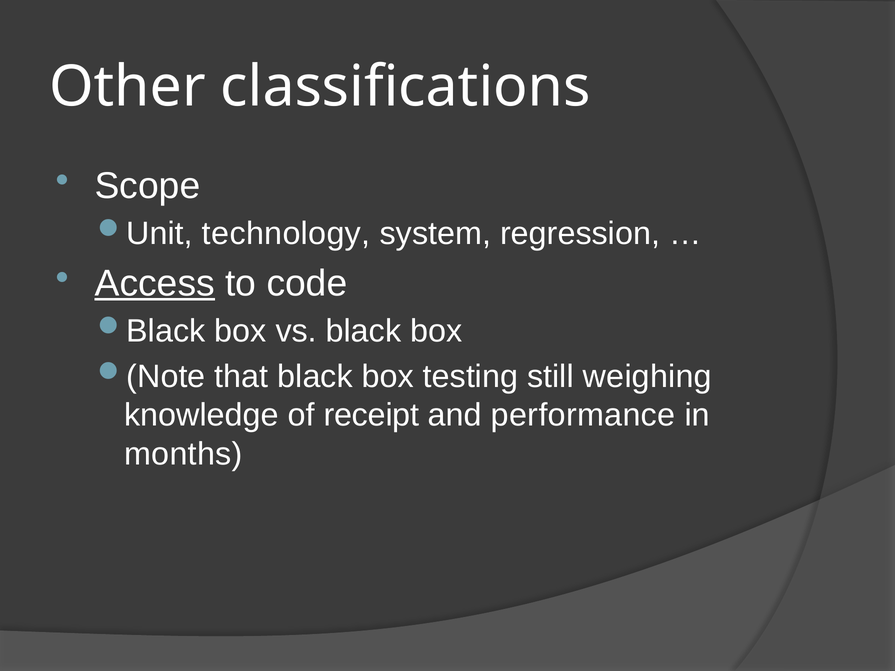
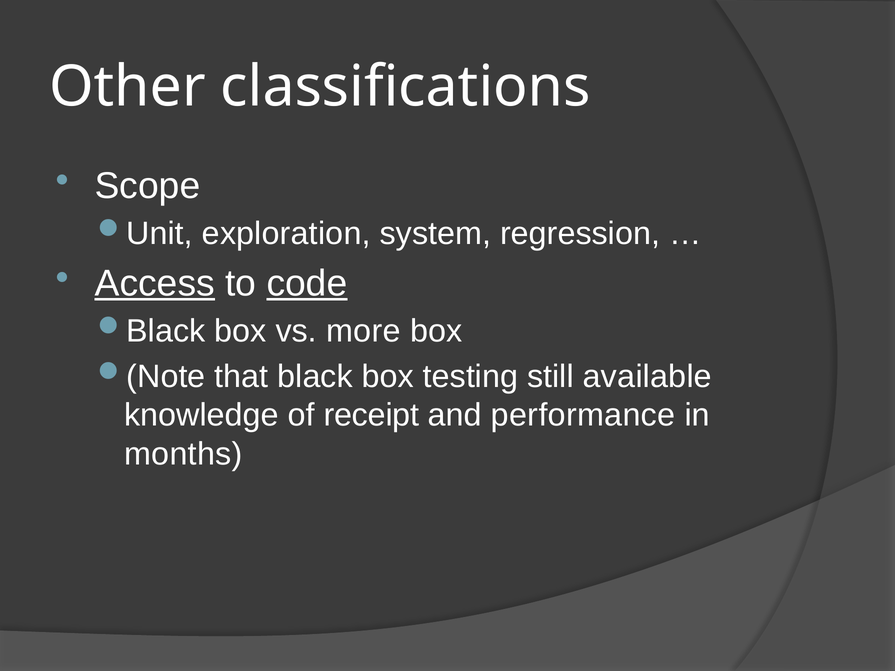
technology: technology -> exploration
code underline: none -> present
vs black: black -> more
weighing: weighing -> available
